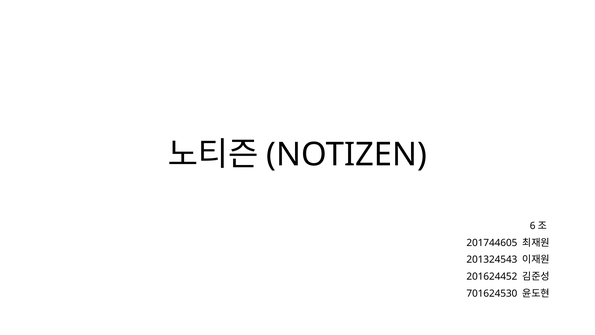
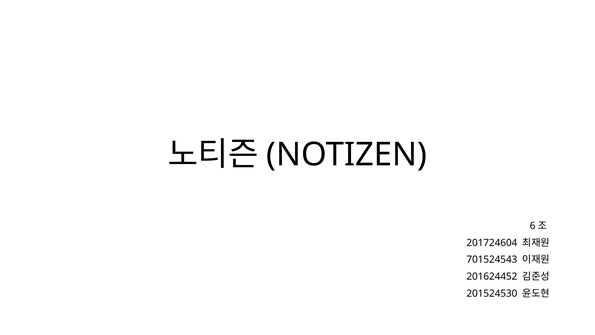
201744605: 201744605 -> 201724604
201324543: 201324543 -> 701524543
701624530: 701624530 -> 201524530
